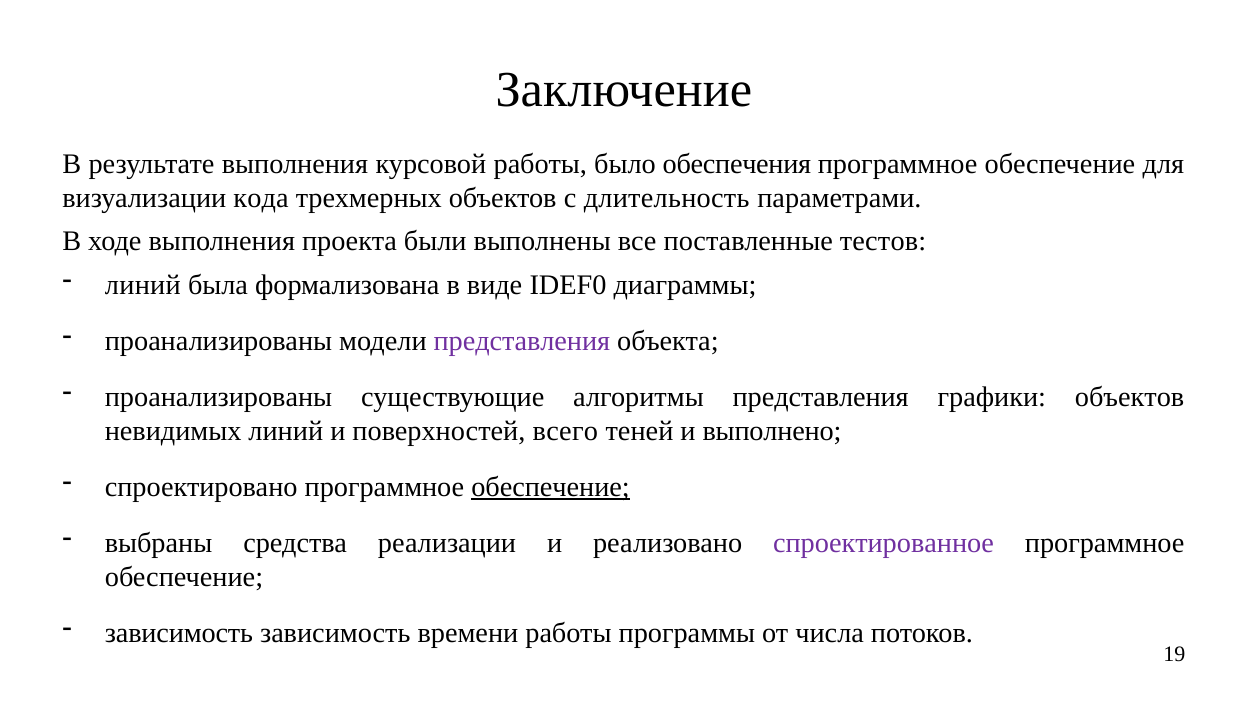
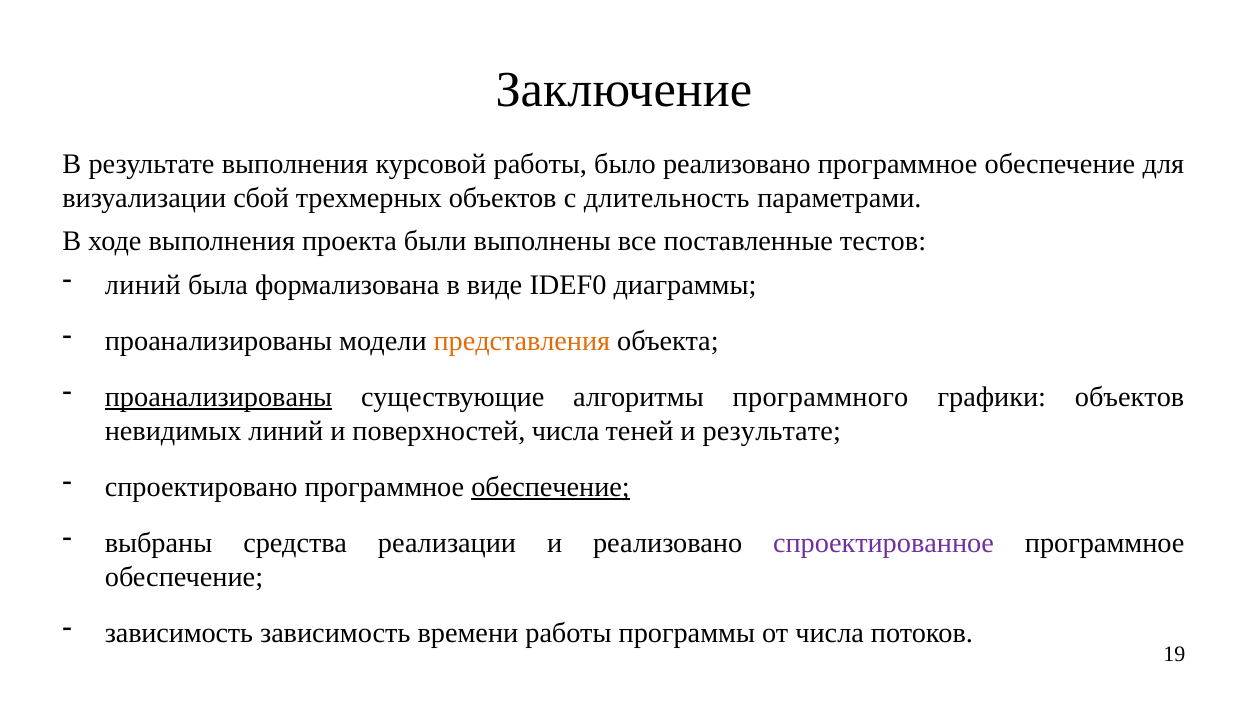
было обеспечения: обеспечения -> реализовано
кода: кода -> сбой
представления at (522, 341) colour: purple -> orange
проанализированы at (219, 397) underline: none -> present
алгоритмы представления: представления -> программного
поверхностей всего: всего -> числа
и выполнено: выполнено -> результате
